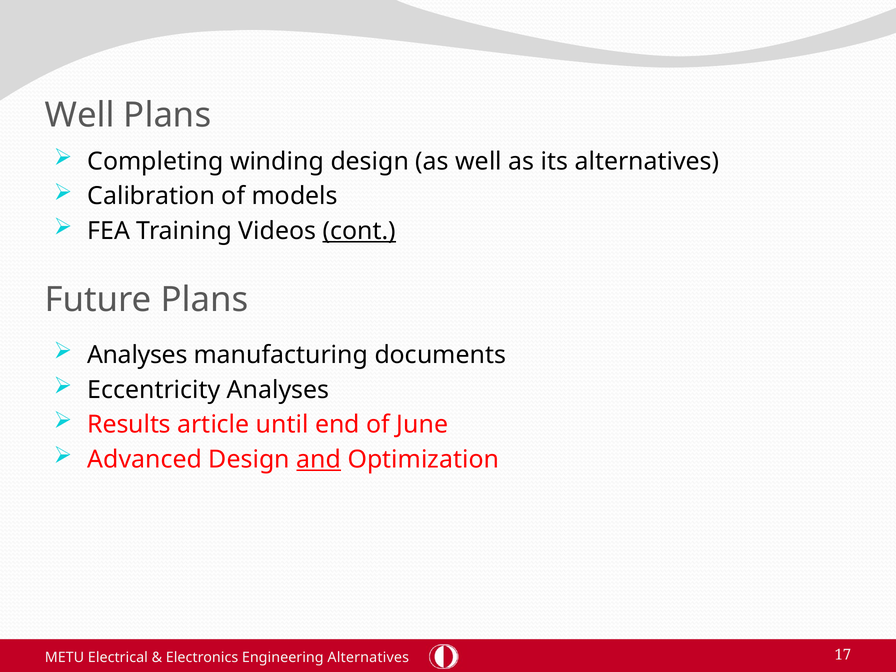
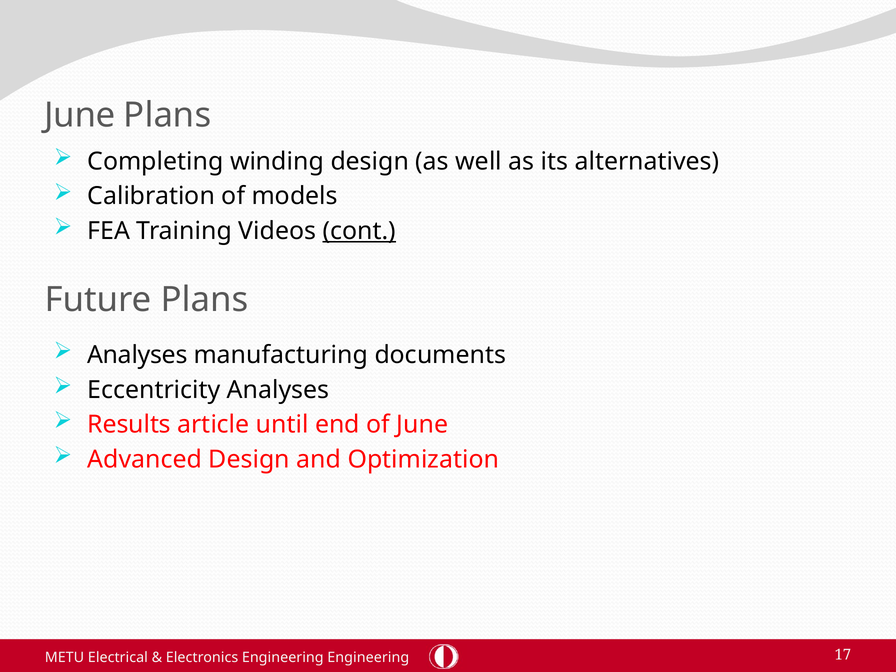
Well at (80, 115): Well -> June
and underline: present -> none
Engineering Alternatives: Alternatives -> Engineering
